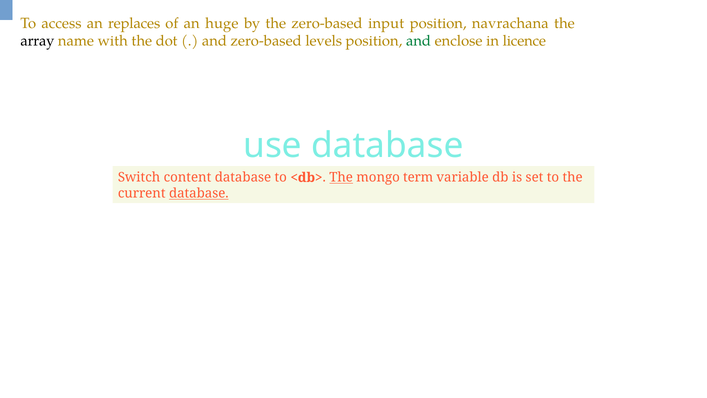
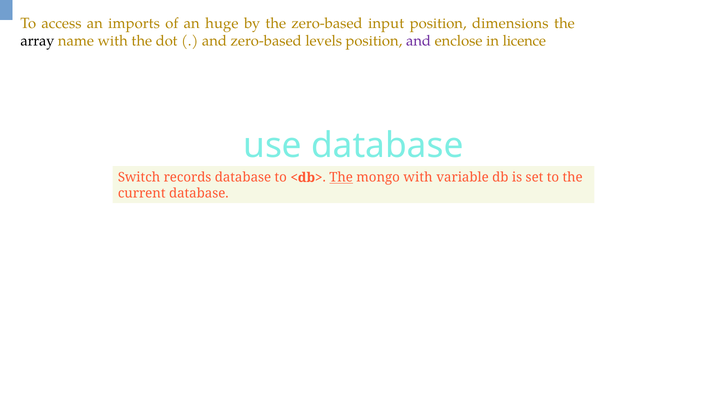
replaces: replaces -> imports
navrachana: navrachana -> dimensions
and at (418, 41) colour: green -> purple
content: content -> records
mongo term: term -> with
database at (199, 193) underline: present -> none
